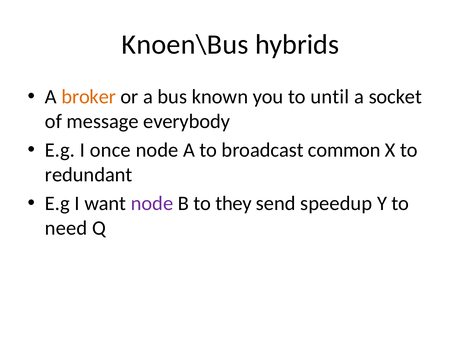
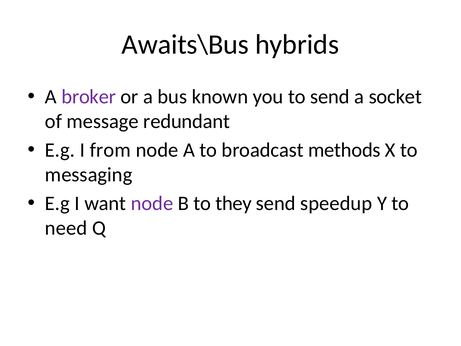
Knoen\Bus: Knoen\Bus -> Awaits\Bus
broker colour: orange -> purple
to until: until -> send
everybody: everybody -> redundant
once: once -> from
common: common -> methods
redundant: redundant -> messaging
